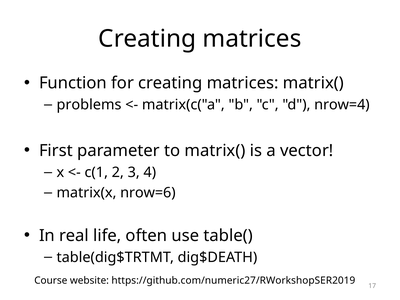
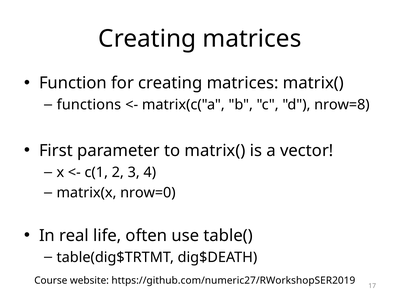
problems: problems -> functions
nrow=4: nrow=4 -> nrow=8
nrow=6: nrow=6 -> nrow=0
